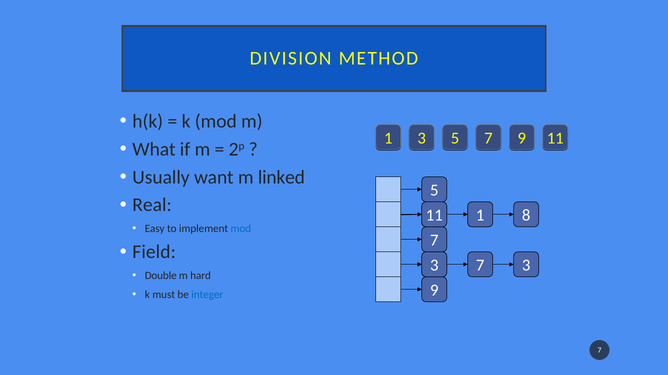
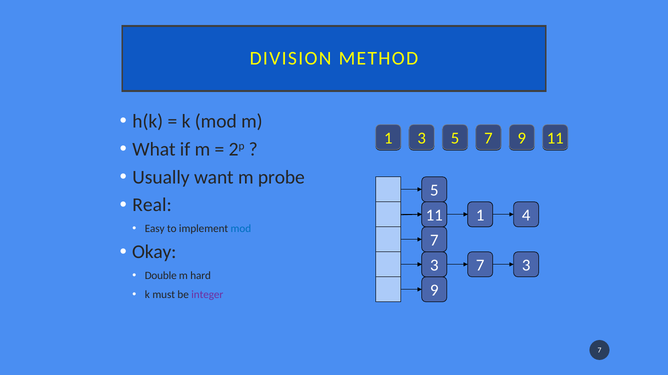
linked: linked -> probe
8: 8 -> 4
Field: Field -> Okay
integer colour: blue -> purple
